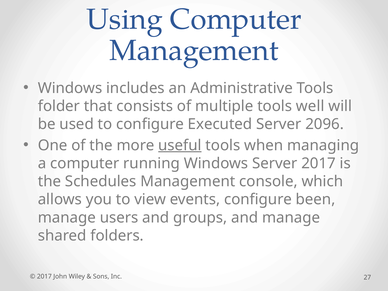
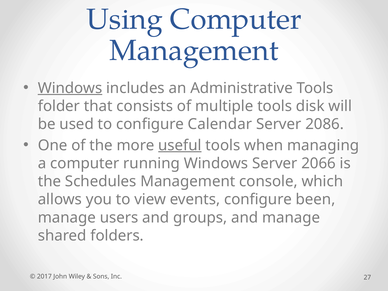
Windows at (70, 88) underline: none -> present
well: well -> disk
Executed: Executed -> Calendar
2096: 2096 -> 2086
Server 2017: 2017 -> 2066
